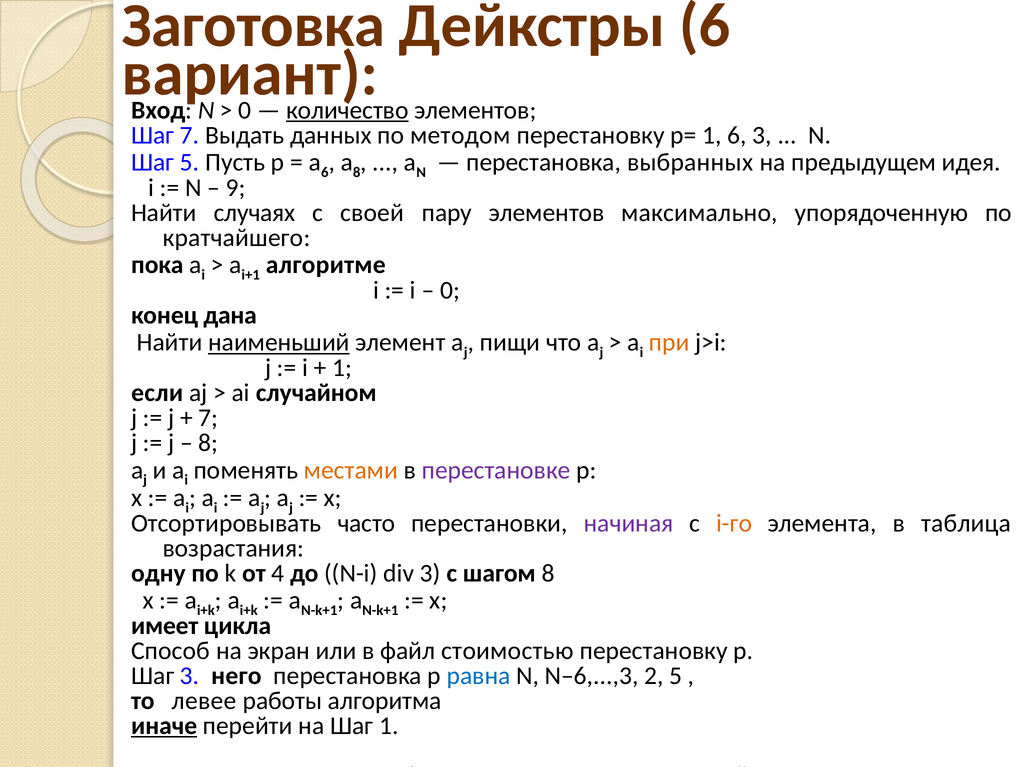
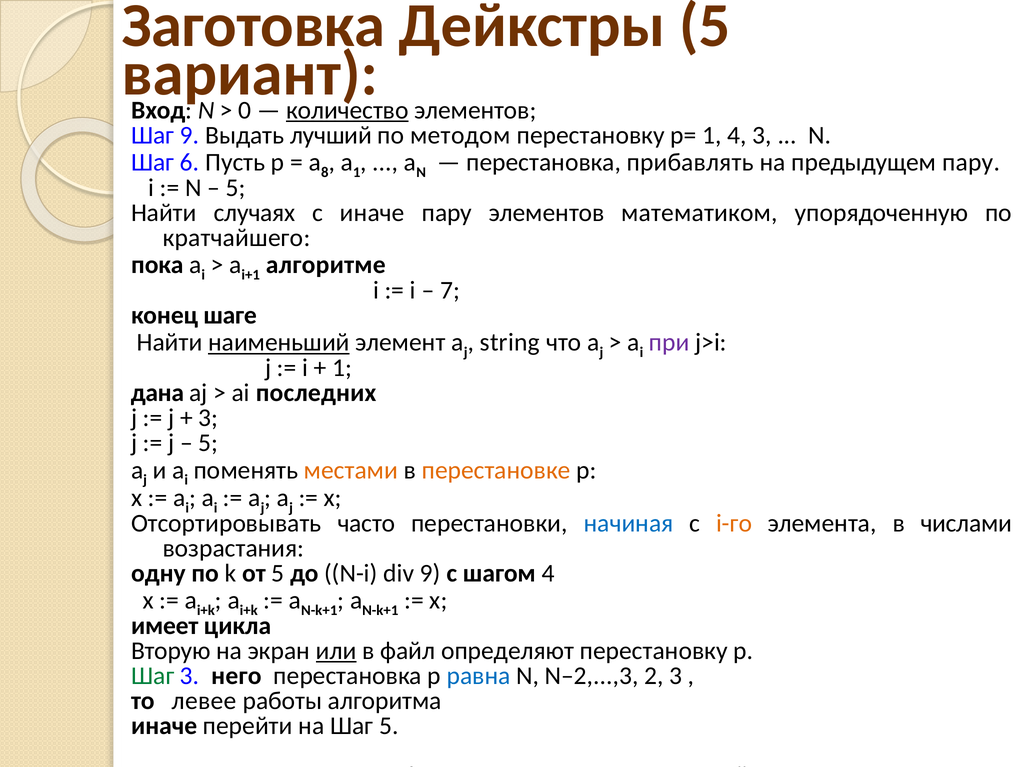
Дейкстры 6: 6 -> 5
Шаг 7: 7 -> 9
данных: данных -> лучший
1 6: 6 -> 4
Шаг 5: 5 -> 6
6 at (325, 172): 6 -> 8
8 at (357, 172): 8 -> 1
выбранных: выбранных -> прибавлять
предыдущем идея: идея -> пару
9 at (236, 188): 9 -> 5
с своей: своей -> иначе
максимально: максимально -> математиком
0 at (450, 291): 0 -> 7
дана: дана -> шаге
пищи: пищи -> string
при colour: orange -> purple
если: если -> дана
случайном: случайном -> последних
7 at (208, 418): 7 -> 3
8 at (208, 443): 8 -> 5
перестановке colour: purple -> orange
начиная colour: purple -> blue
таблица: таблица -> числами
от 4: 4 -> 5
div 3: 3 -> 9
шагом 8: 8 -> 4
Способ: Способ -> Вторую
или underline: none -> present
стоимостью: стоимостью -> определяют
Шаг at (153, 676) colour: black -> green
N–6,...,3: N–6,...,3 -> N–2,...,3
2 5: 5 -> 3
иначе at (164, 726) underline: present -> none
Шаг 1: 1 -> 5
